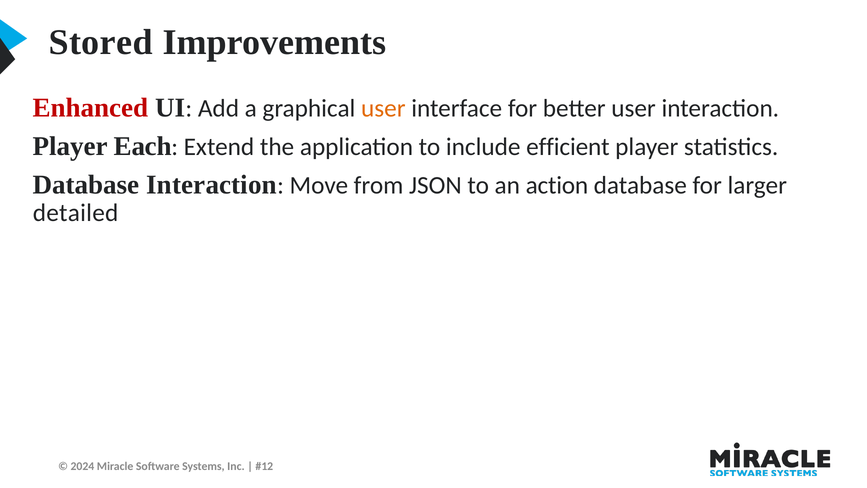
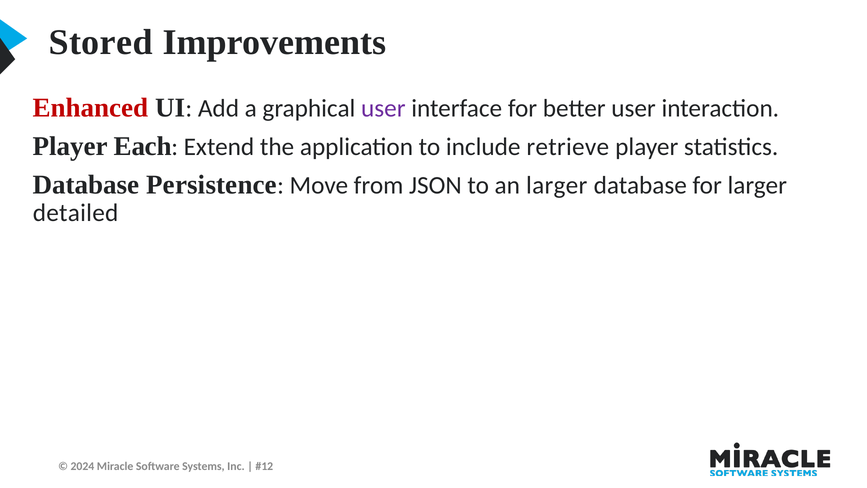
user at (383, 109) colour: orange -> purple
efficient: efficient -> retrieve
Database Interaction: Interaction -> Persistence
an action: action -> larger
